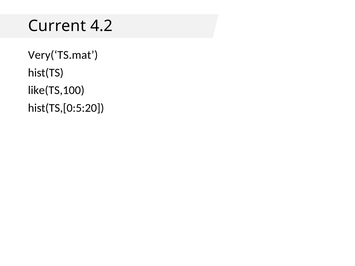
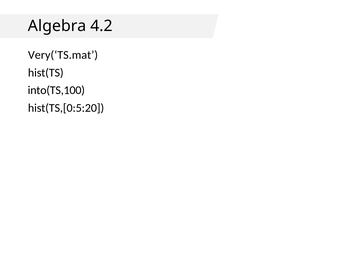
Current: Current -> Algebra
like(TS,100: like(TS,100 -> into(TS,100
